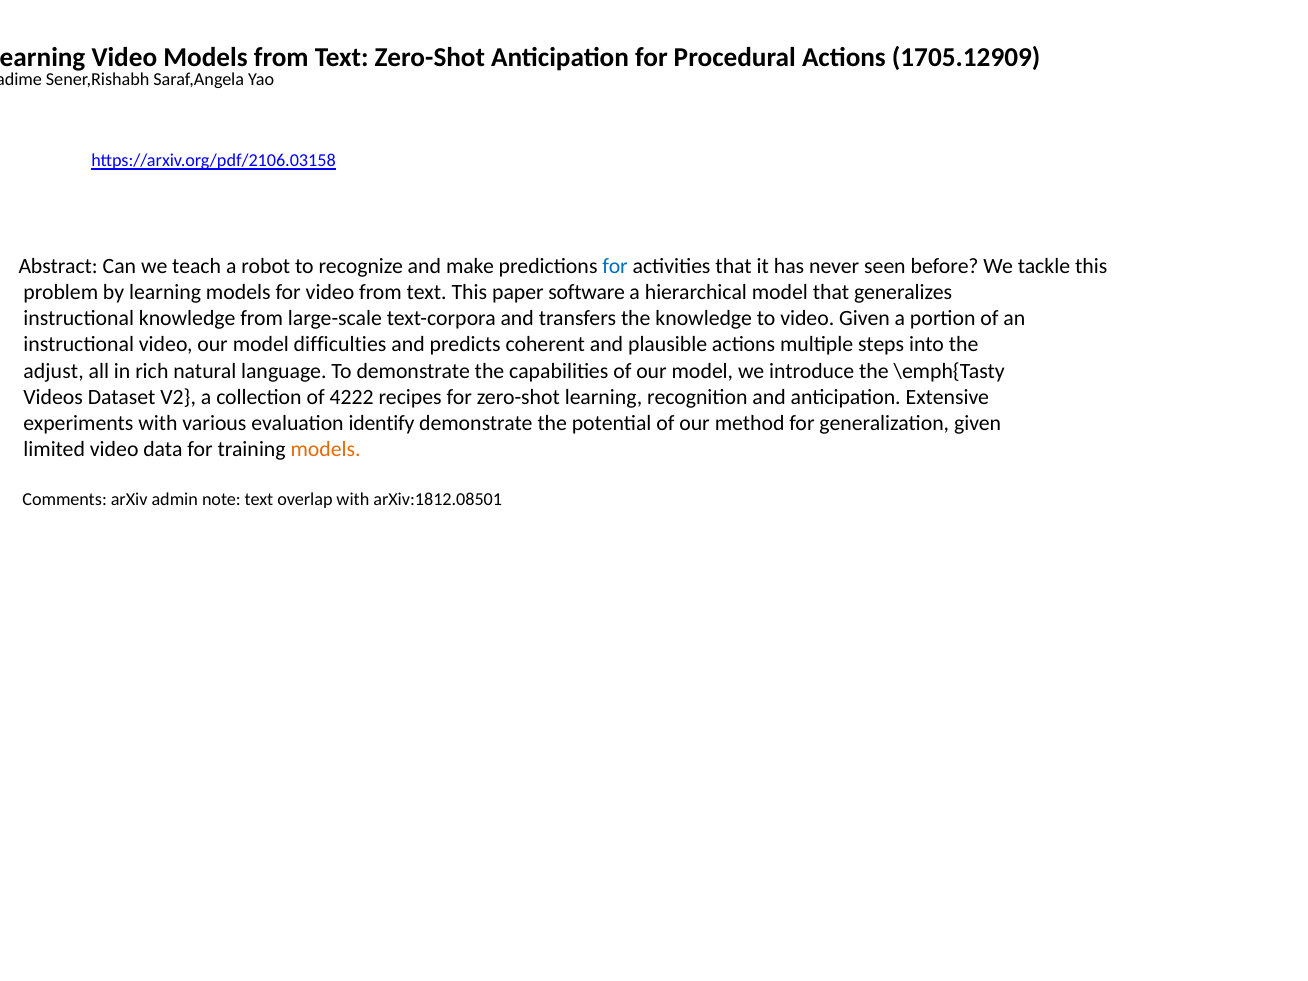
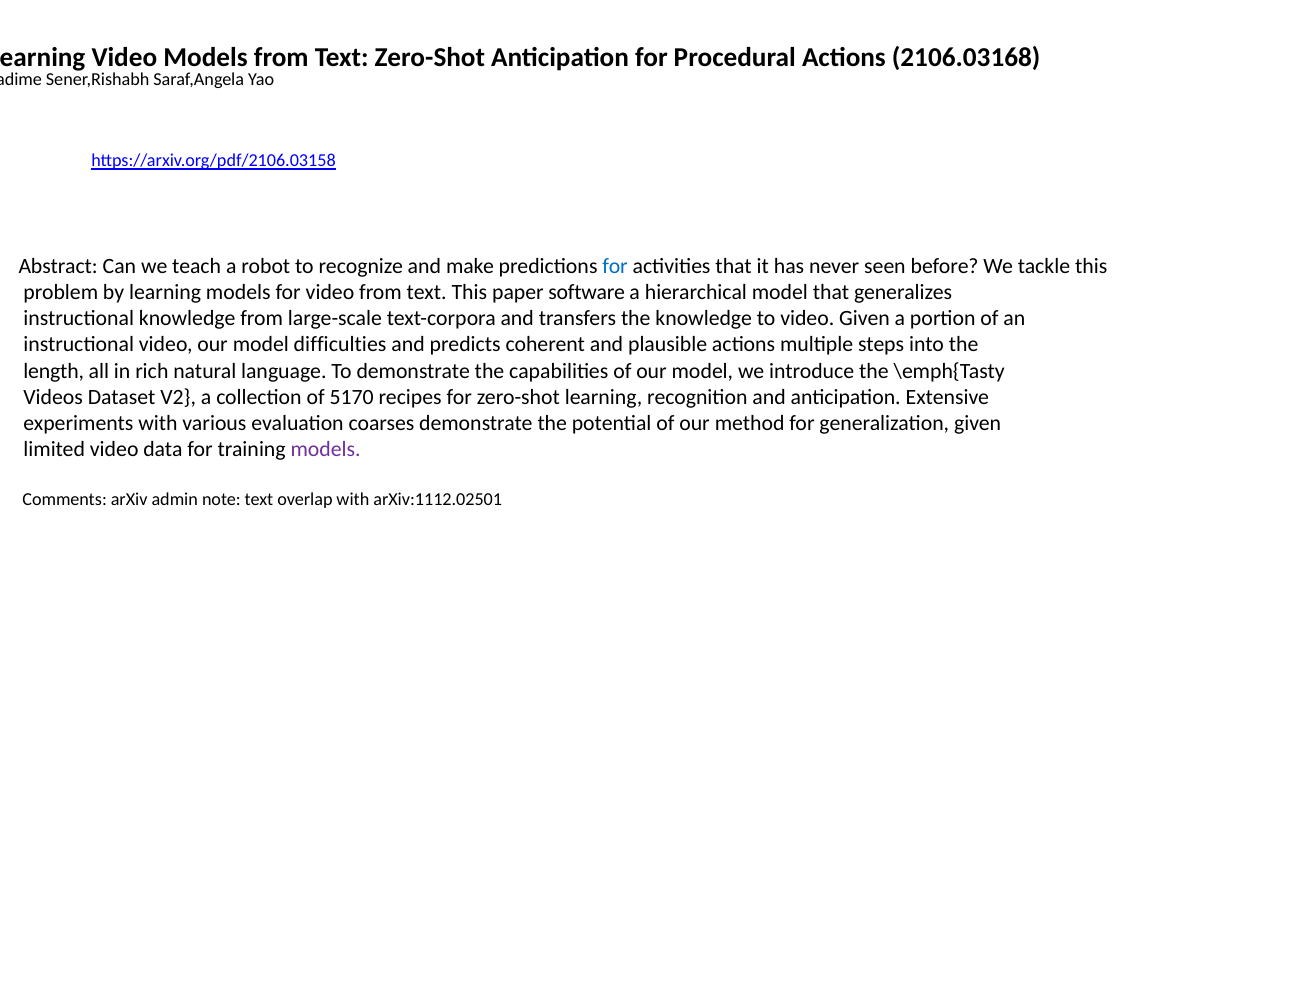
1705.12909: 1705.12909 -> 2106.03168
adjust: adjust -> length
4222: 4222 -> 5170
identify: identify -> coarses
models at (326, 449) colour: orange -> purple
arXiv:1812.08501: arXiv:1812.08501 -> arXiv:1112.02501
